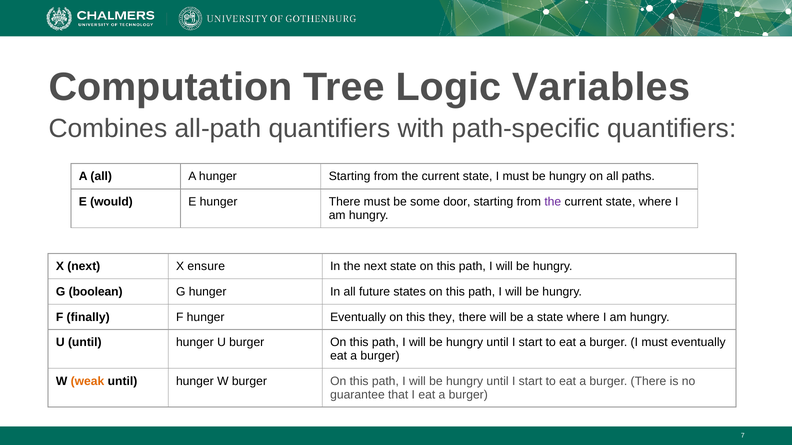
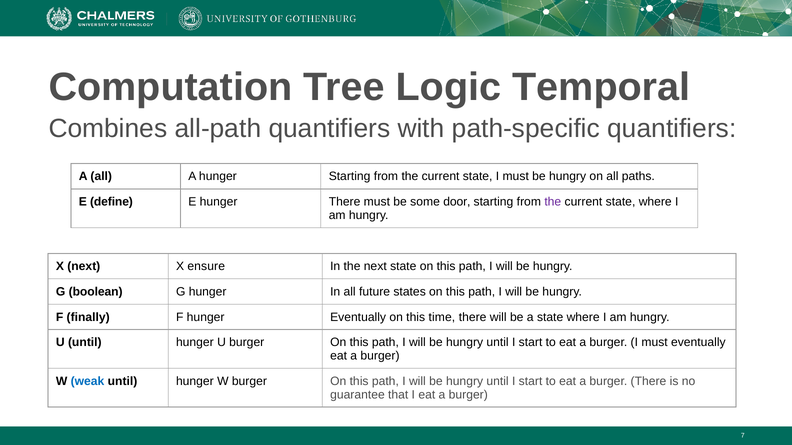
Variables: Variables -> Temporal
would: would -> define
they: they -> time
weak colour: orange -> blue
